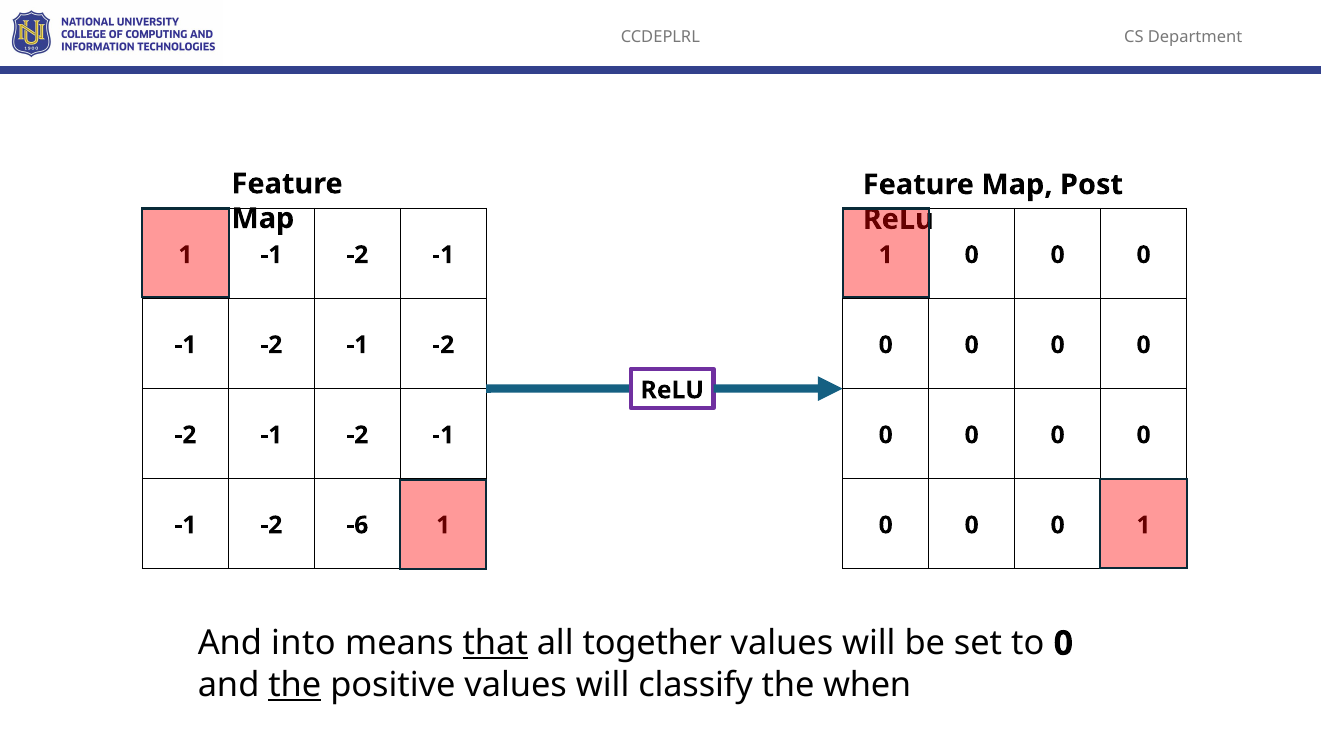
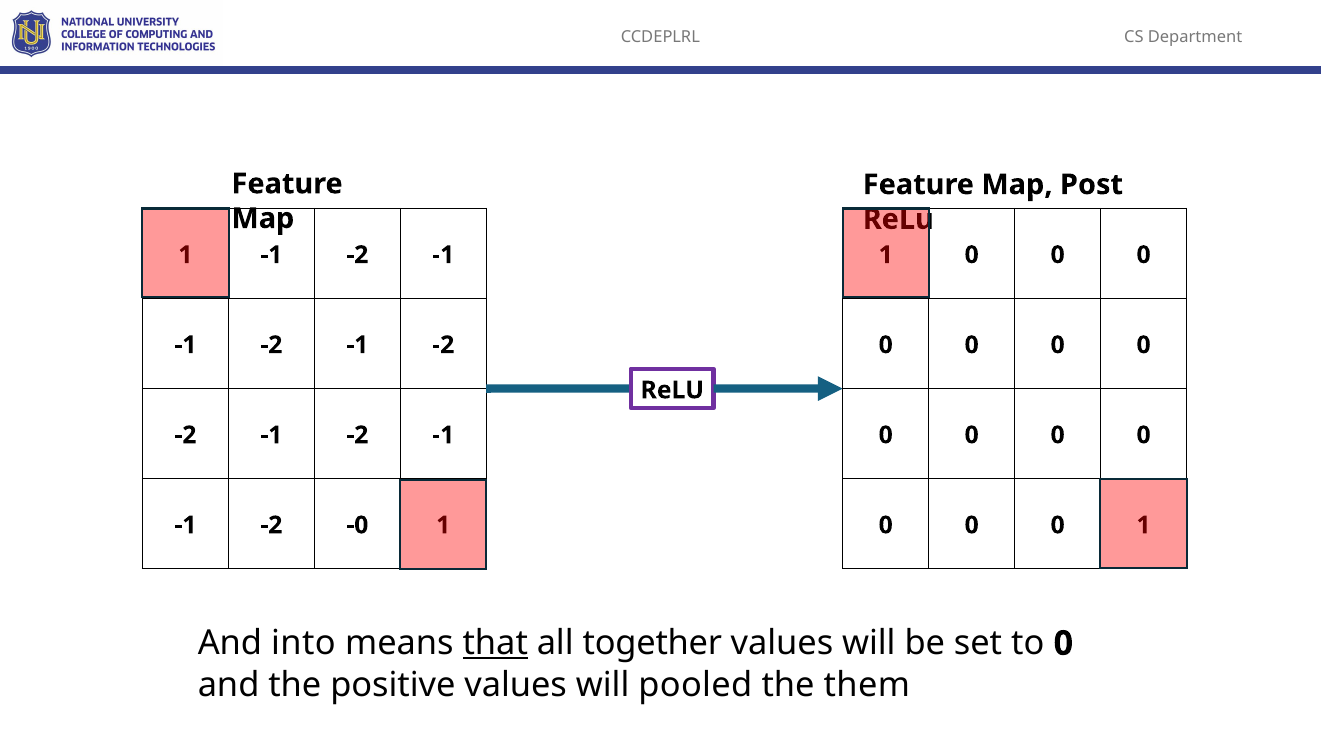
-6: -6 -> -0
the at (295, 685) underline: present -> none
classify: classify -> pooled
when: when -> them
